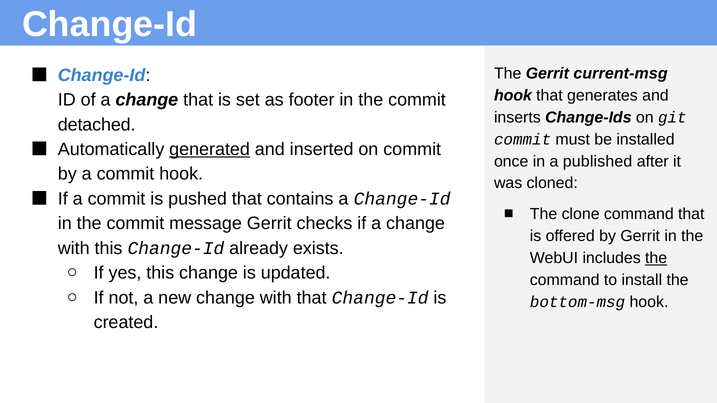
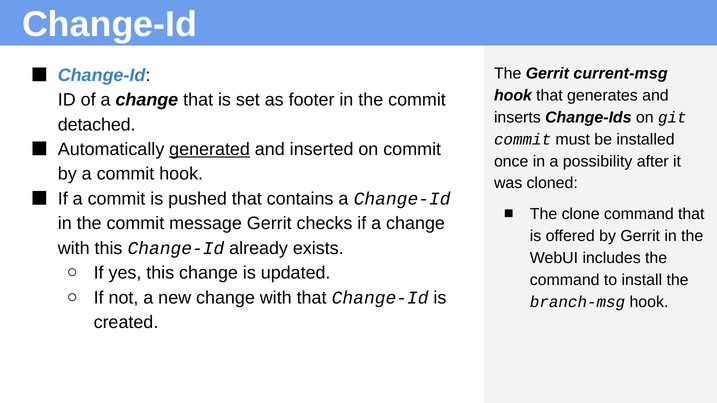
published: published -> possibility
the at (656, 258) underline: present -> none
bottom-msg: bottom-msg -> branch-msg
